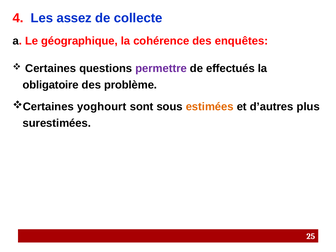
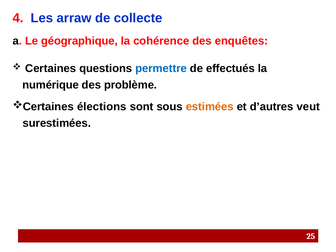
assez: assez -> arraw
permettre colour: purple -> blue
obligatoire: obligatoire -> numérique
yoghourt: yoghourt -> élections
plus: plus -> veut
